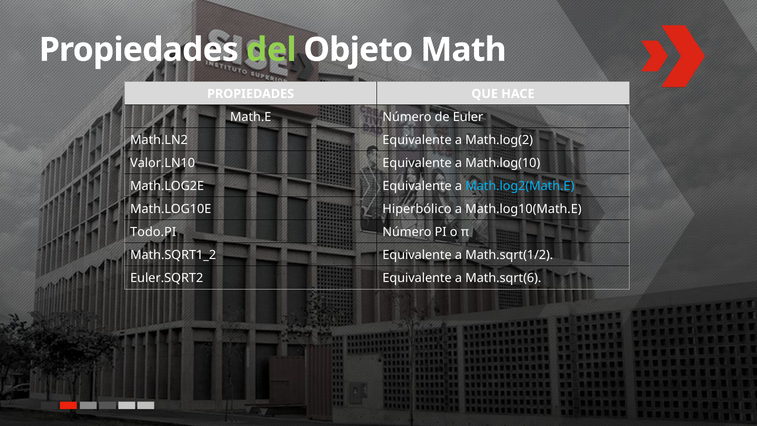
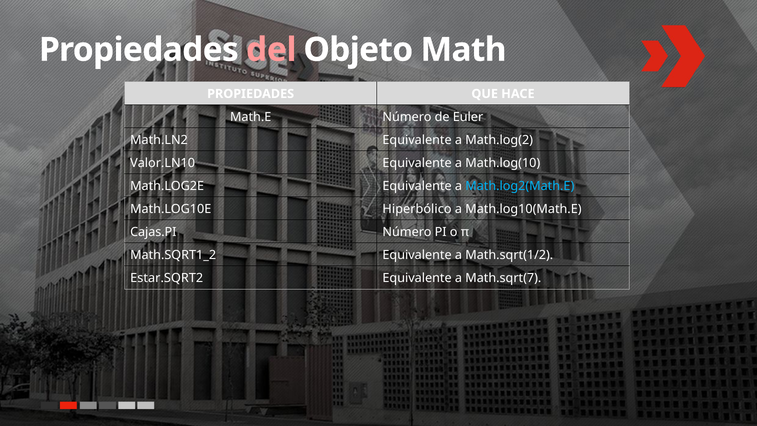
del colour: light green -> pink
Todo.PI: Todo.PI -> Cajas.PI
Euler.SQRT2: Euler.SQRT2 -> Estar.SQRT2
Math.sqrt(6: Math.sqrt(6 -> Math.sqrt(7
